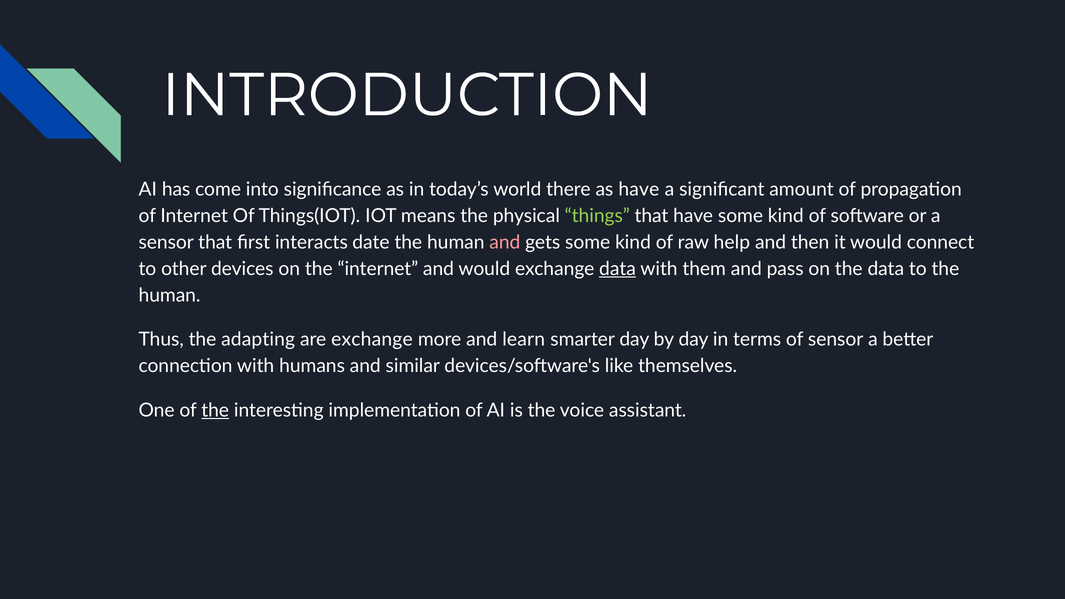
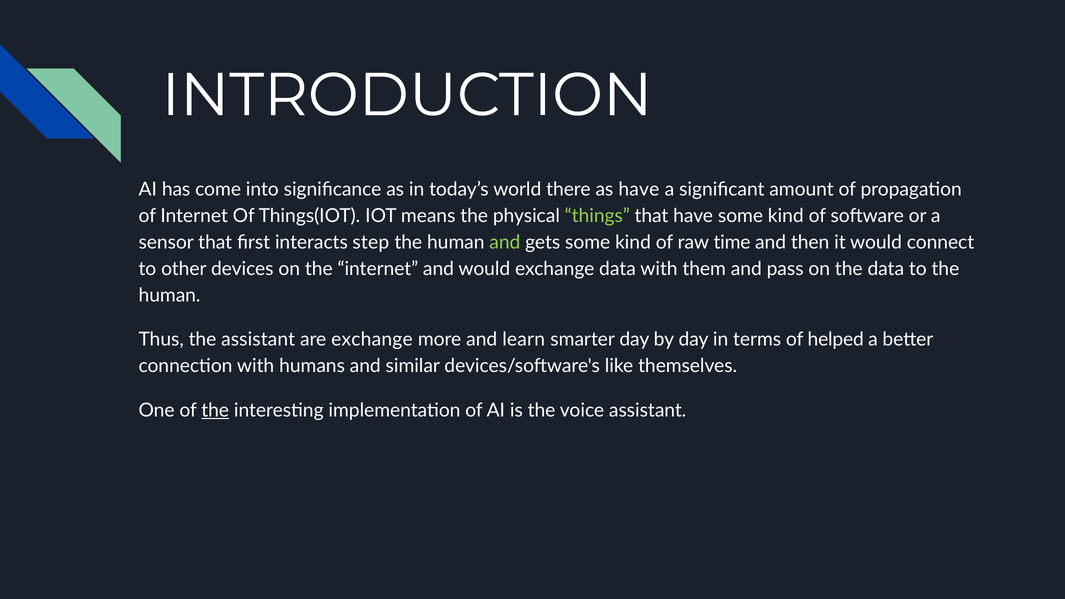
date: date -> step
and at (505, 242) colour: pink -> light green
help: help -> time
data at (617, 269) underline: present -> none
the adapting: adapting -> assistant
of sensor: sensor -> helped
